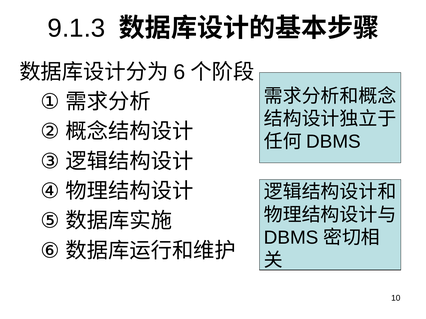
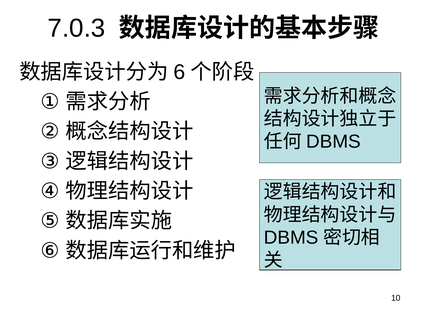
9.1.3: 9.1.3 -> 7.0.3
